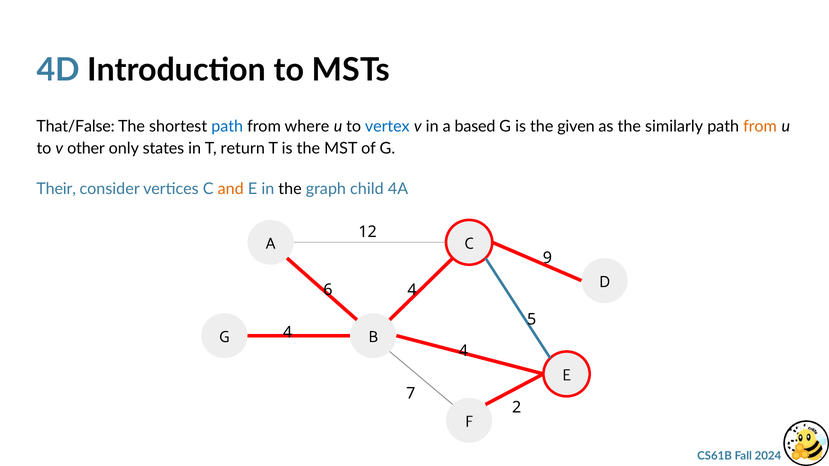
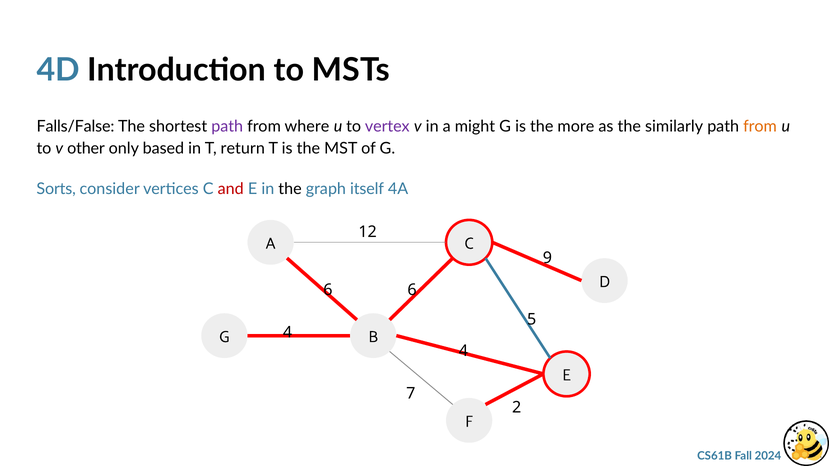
That/False: That/False -> Falls/False
path at (227, 126) colour: blue -> purple
vertex colour: blue -> purple
based: based -> might
given: given -> more
states: states -> based
Their: Their -> Sorts
and colour: orange -> red
child: child -> itself
6 4: 4 -> 6
